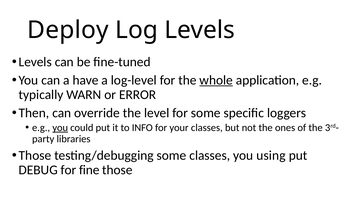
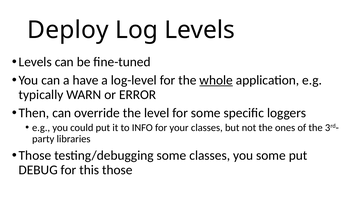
you at (60, 128) underline: present -> none
you using: using -> some
fine: fine -> this
